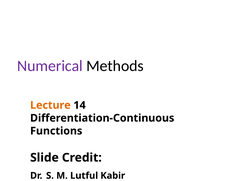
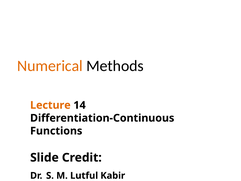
Numerical colour: purple -> orange
